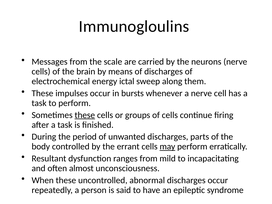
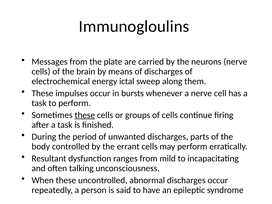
scale: scale -> plate
may underline: present -> none
almost: almost -> talking
